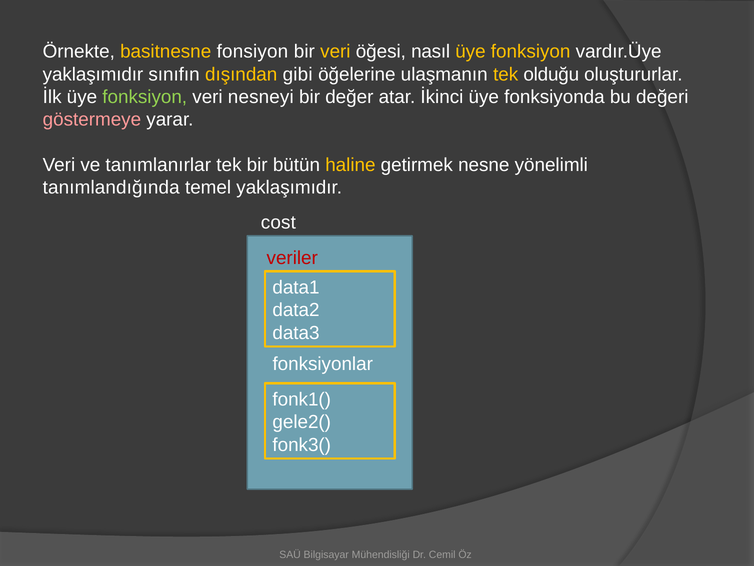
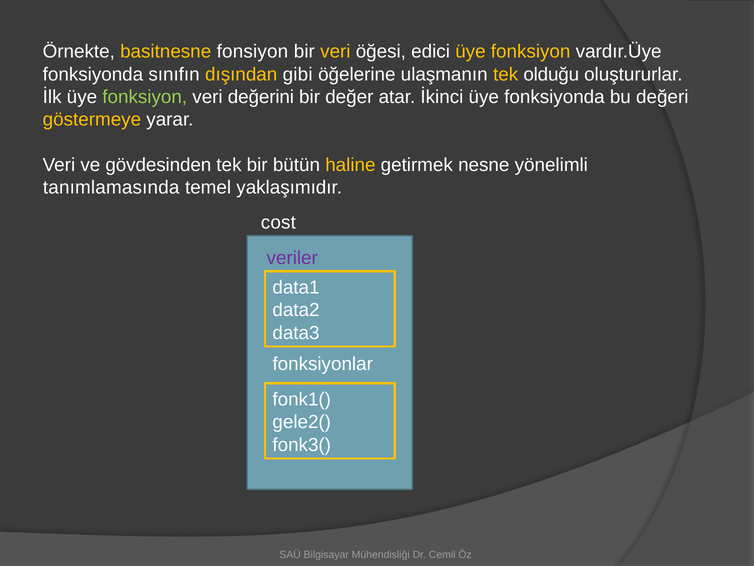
nasıl: nasıl -> edici
yaklaşımıdır at (93, 74): yaklaşımıdır -> fonksiyonda
nesneyi: nesneyi -> değerini
göstermeye colour: pink -> yellow
tanımlanırlar: tanımlanırlar -> gövdesinden
tanımlandığında: tanımlandığında -> tanımlamasında
veriler colour: red -> purple
